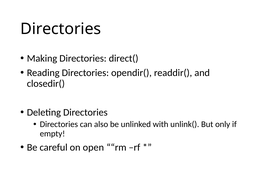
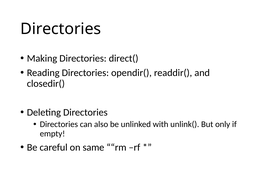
open: open -> same
